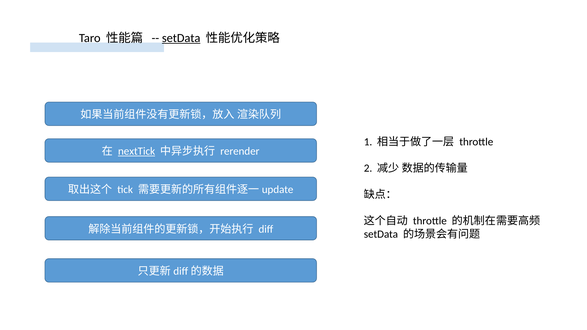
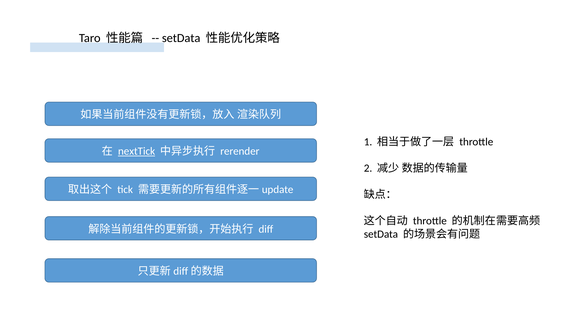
setData at (181, 38) underline: present -> none
